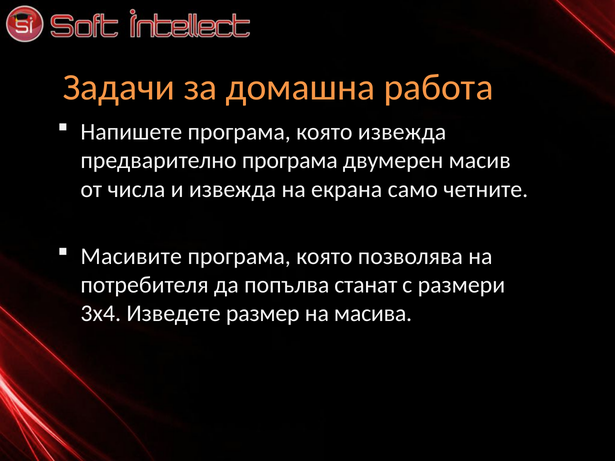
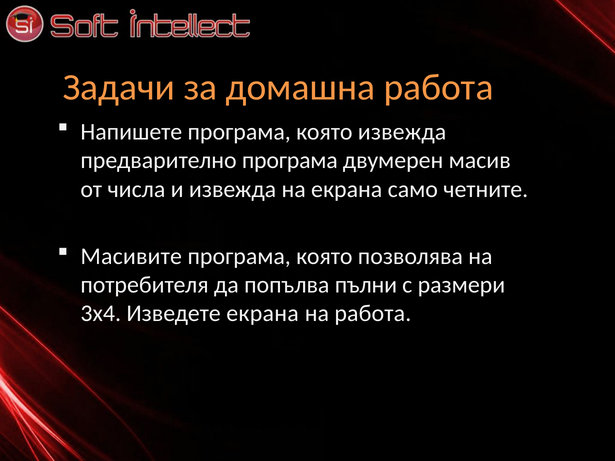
станат: станат -> пълни
Изведете размер: размер -> екрана
на масива: масива -> работа
